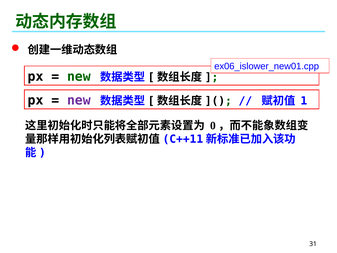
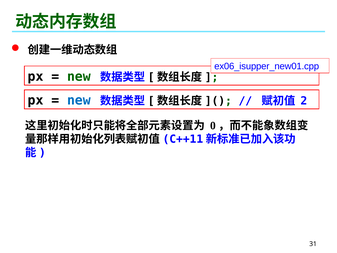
ex06_islower_new01.cpp: ex06_islower_new01.cpp -> ex06_isupper_new01.cpp
new at (79, 100) colour: purple -> blue
1: 1 -> 2
